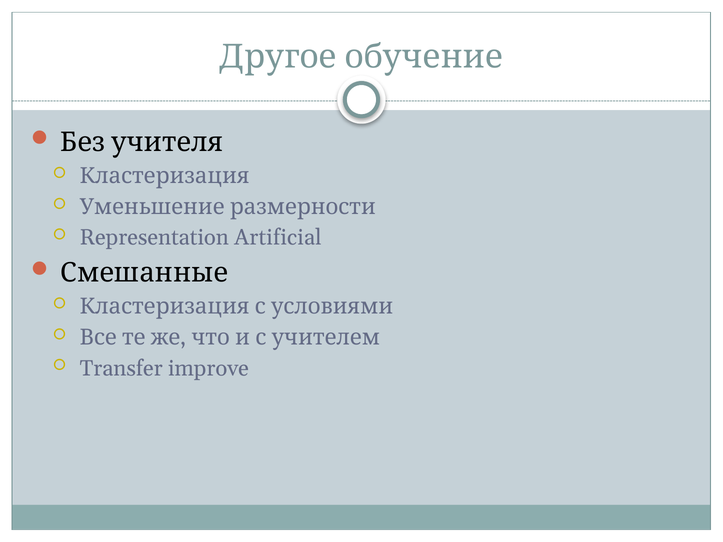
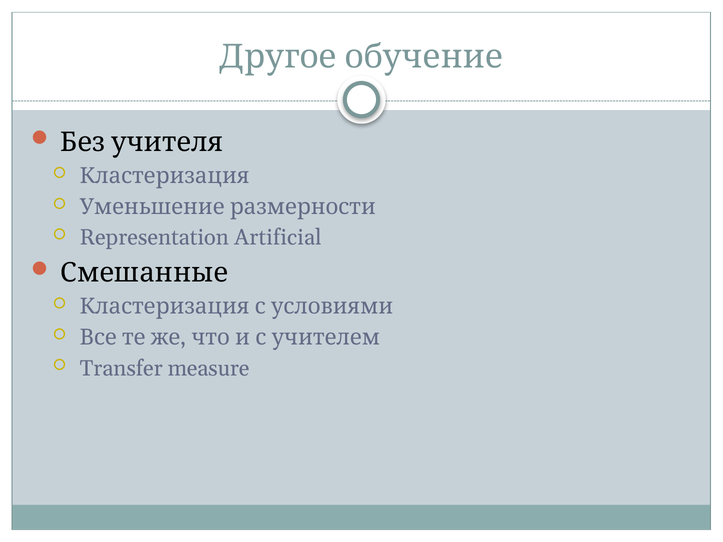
improve: improve -> measure
